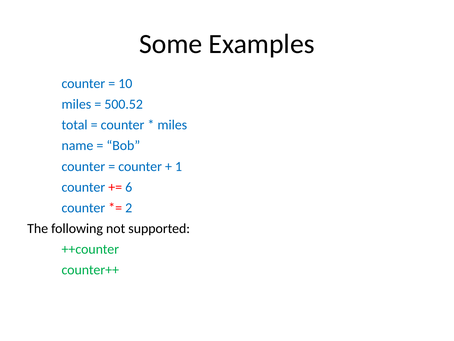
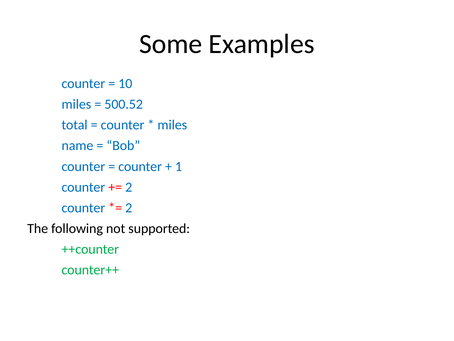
6 at (129, 187): 6 -> 2
